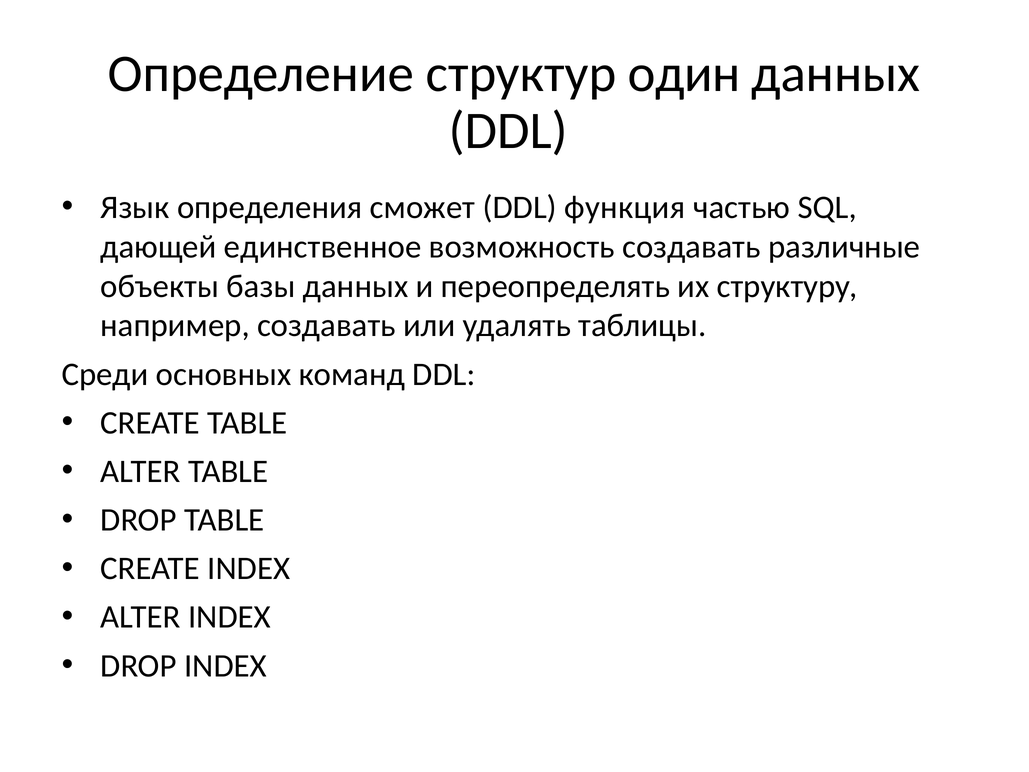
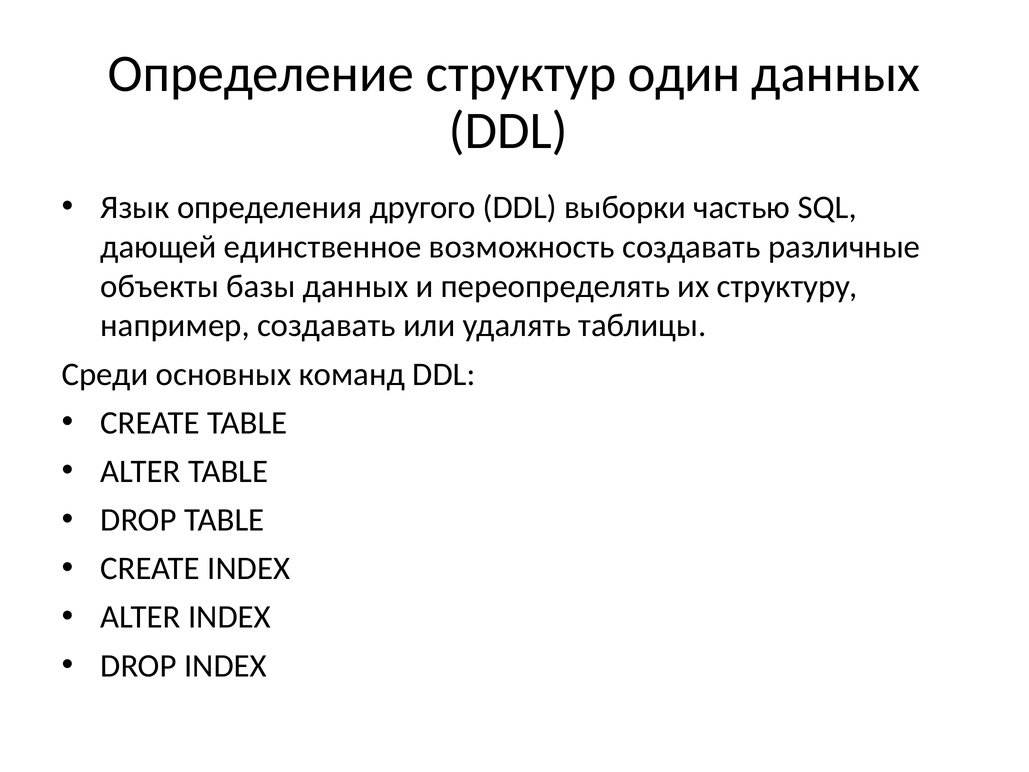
сможет: сможет -> другого
функция: функция -> выборки
